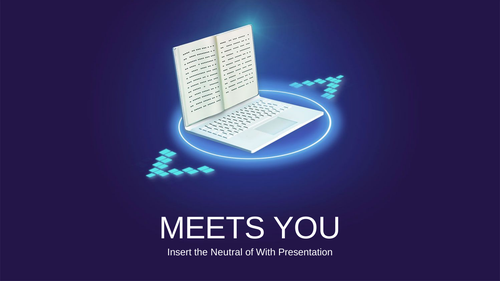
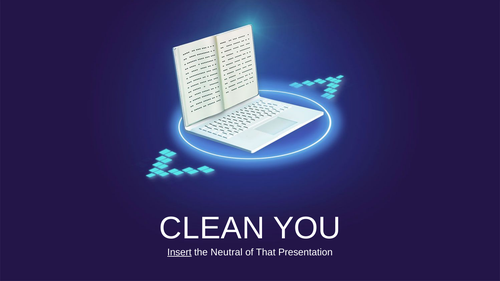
MEETS: MEETS -> CLEAN
Insert underline: none -> present
With: With -> That
